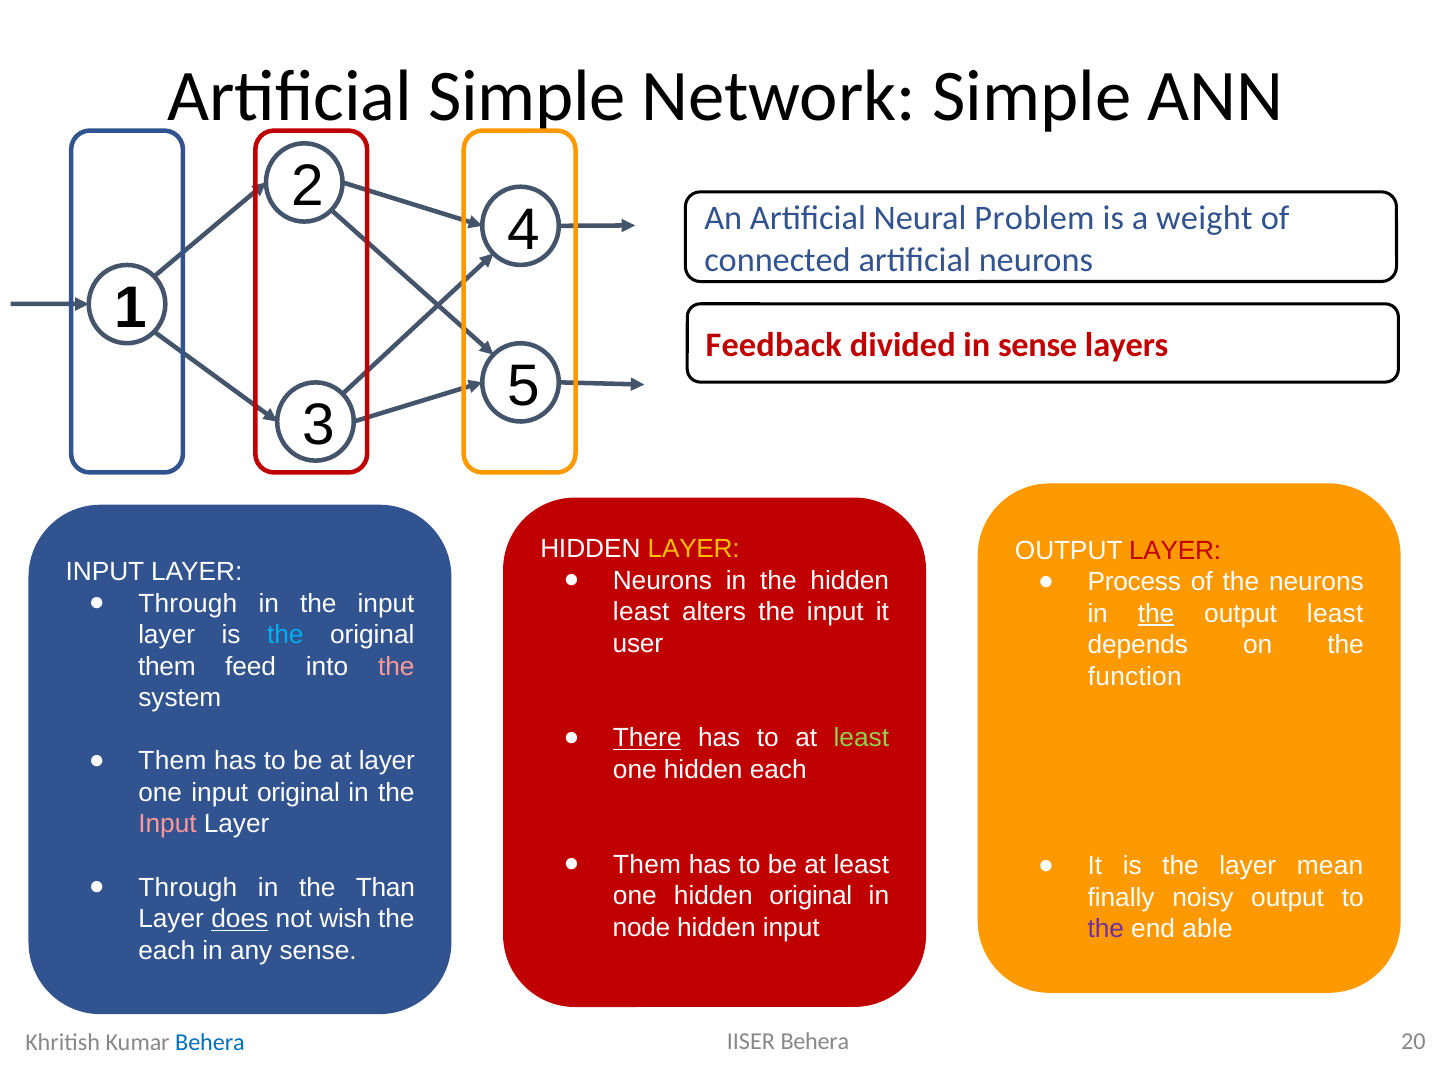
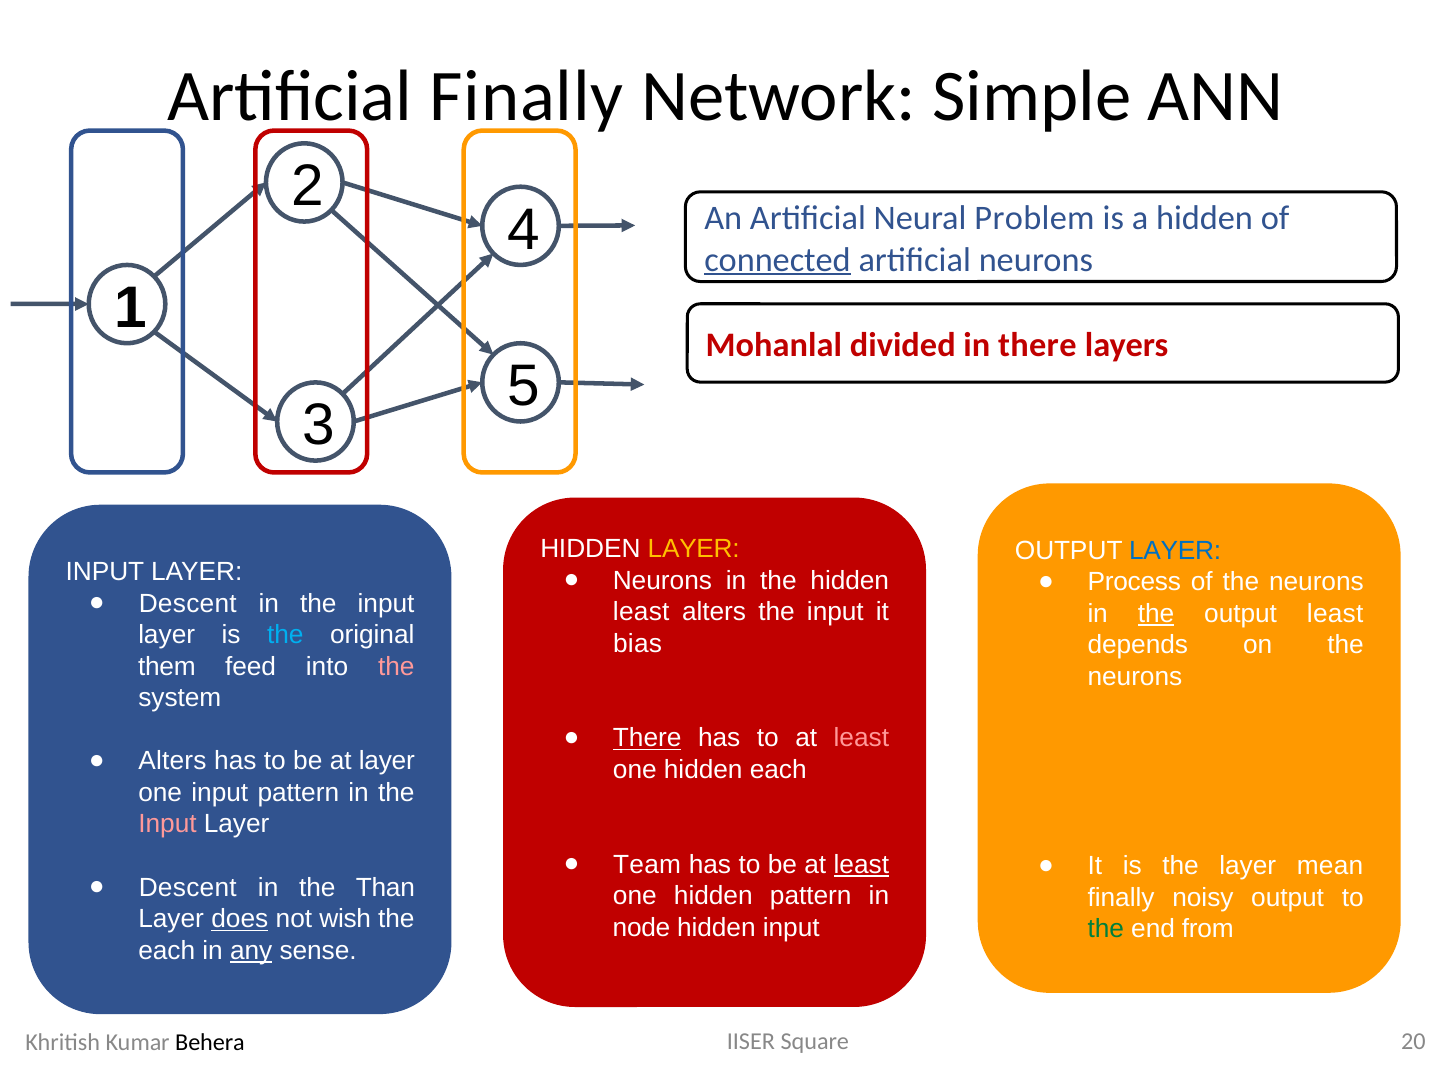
Artificial Simple: Simple -> Finally
a weight: weight -> hidden
connected underline: none -> present
Feedback: Feedback -> Mohanlal
in sense: sense -> there
LAYER at (1175, 550) colour: red -> blue
Through at (188, 603): Through -> Descent
user: user -> bias
function at (1135, 676): function -> neurons
least at (861, 738) colour: light green -> pink
Them at (172, 761): Them -> Alters
input original: original -> pattern
Them at (647, 864): Them -> Team
least at (861, 864) underline: none -> present
Through at (188, 887): Through -> Descent
hidden original: original -> pattern
the at (1106, 929) colour: purple -> green
able: able -> from
any underline: none -> present
IISER Behera: Behera -> Square
Behera at (210, 1042) colour: blue -> black
